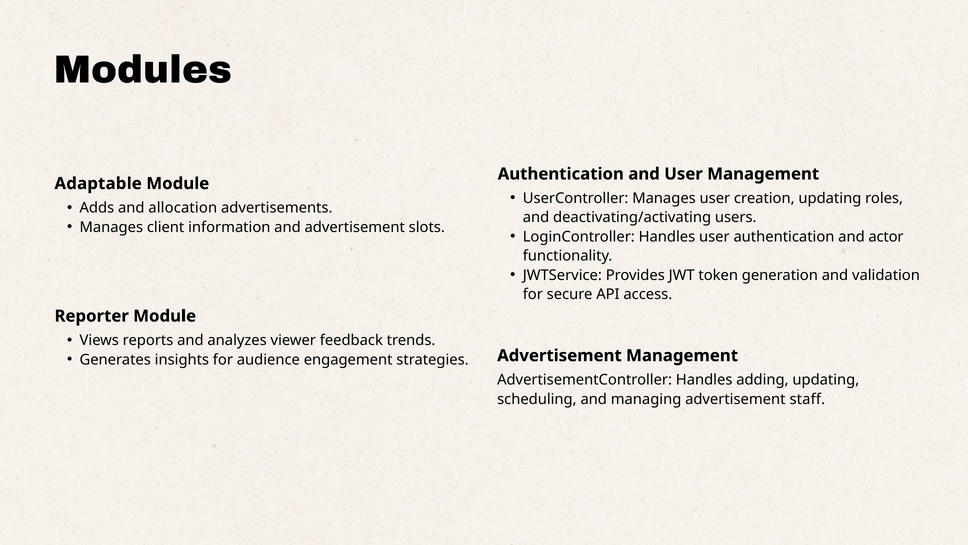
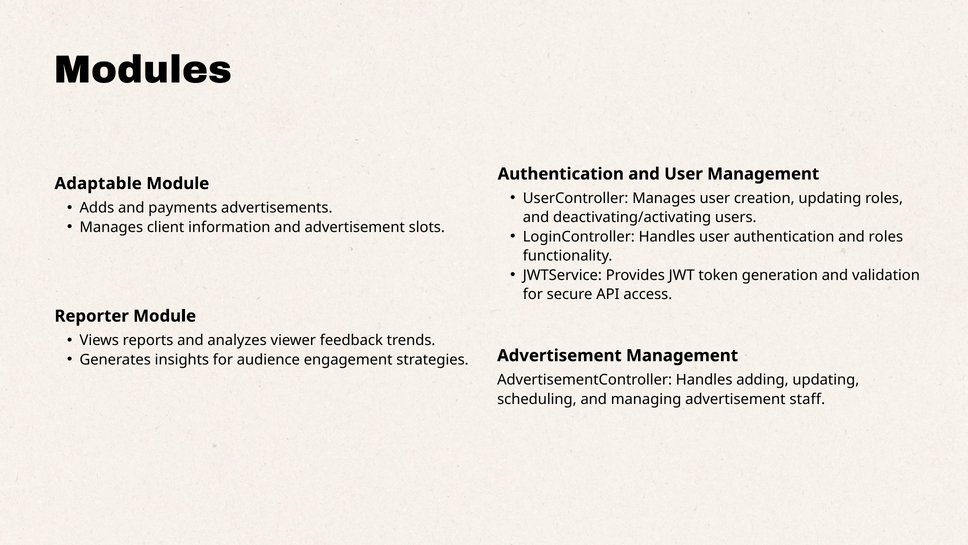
allocation: allocation -> payments
and actor: actor -> roles
